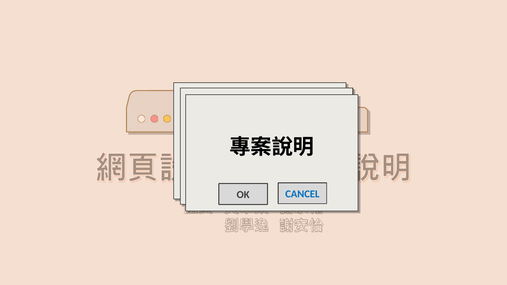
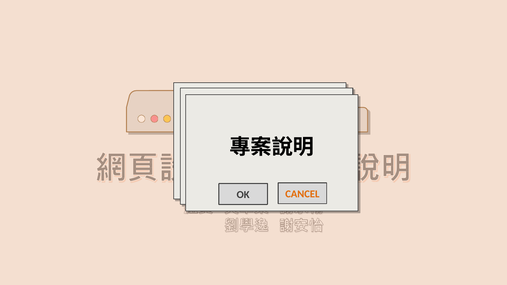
CANCEL at (302, 194) colour: blue -> orange
